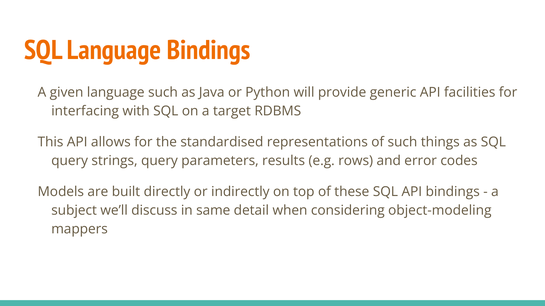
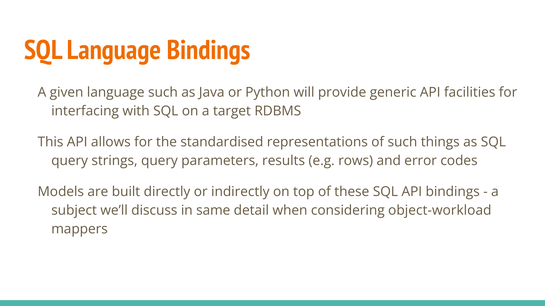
object-modeling: object-modeling -> object-workload
